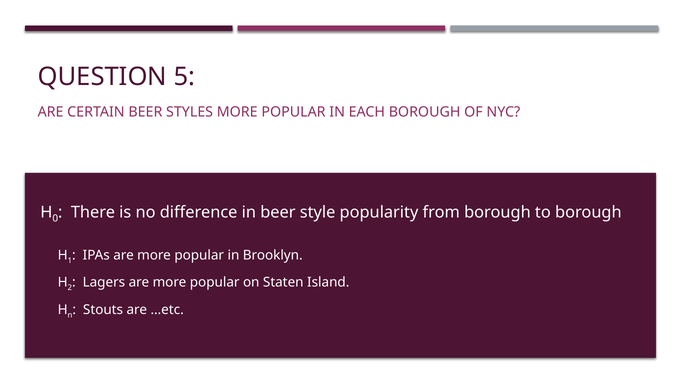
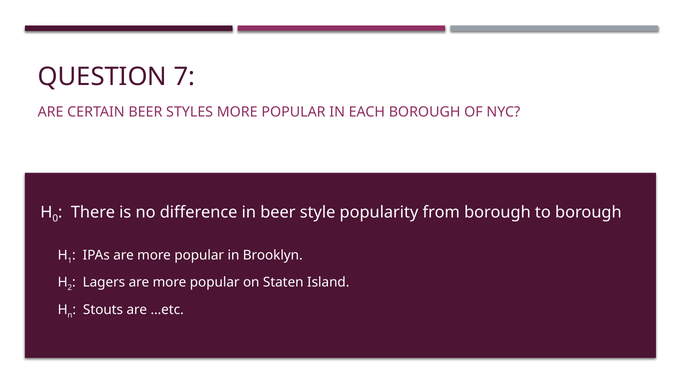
5: 5 -> 7
